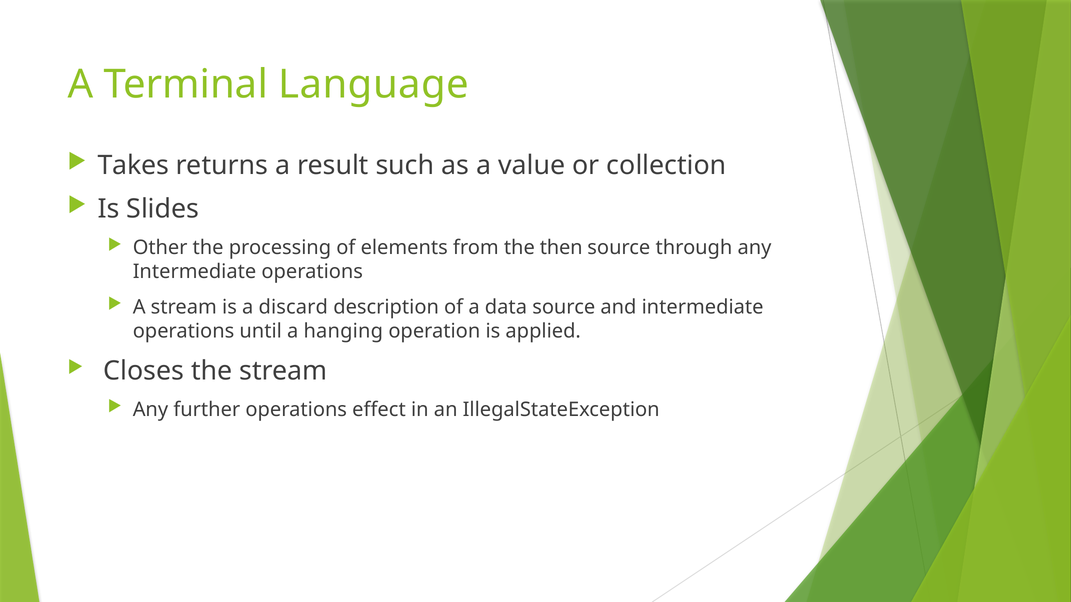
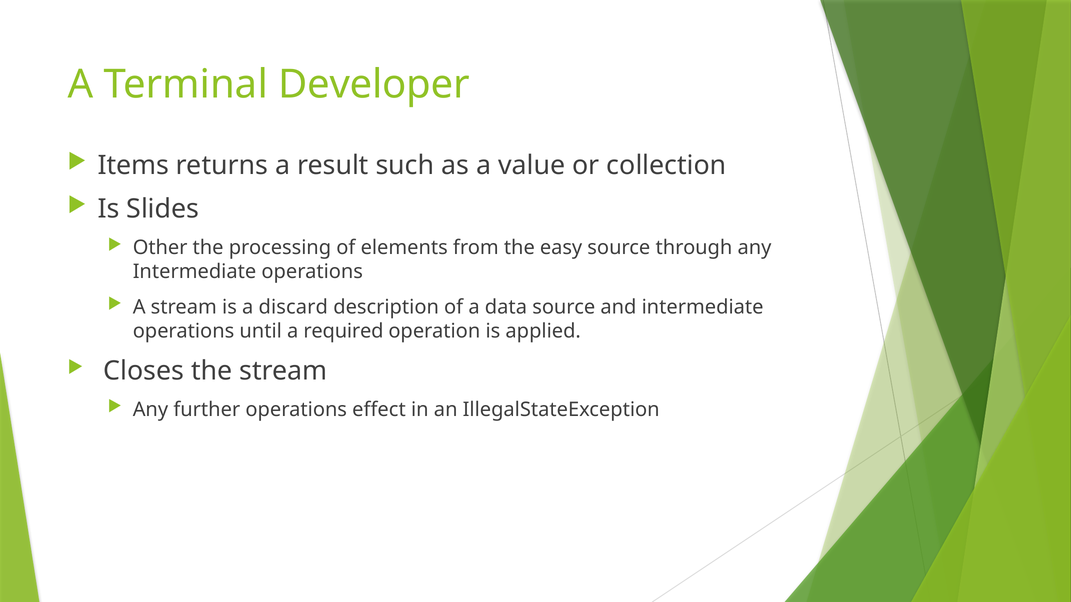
Language: Language -> Developer
Takes: Takes -> Items
then: then -> easy
hanging: hanging -> required
